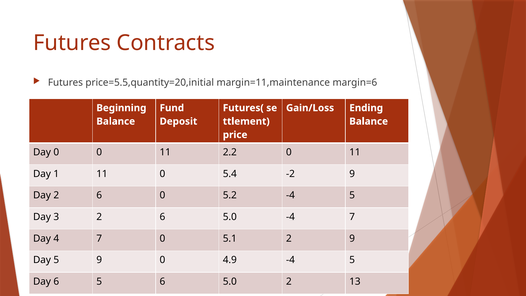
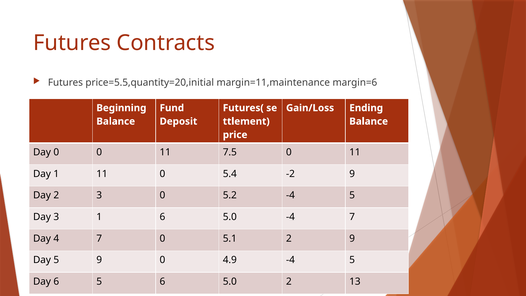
2.2: 2.2 -> 7.5
Day 2 6: 6 -> 3
3 2: 2 -> 1
